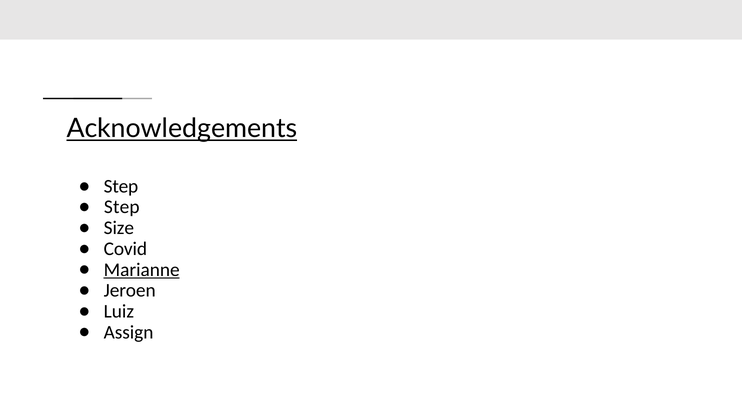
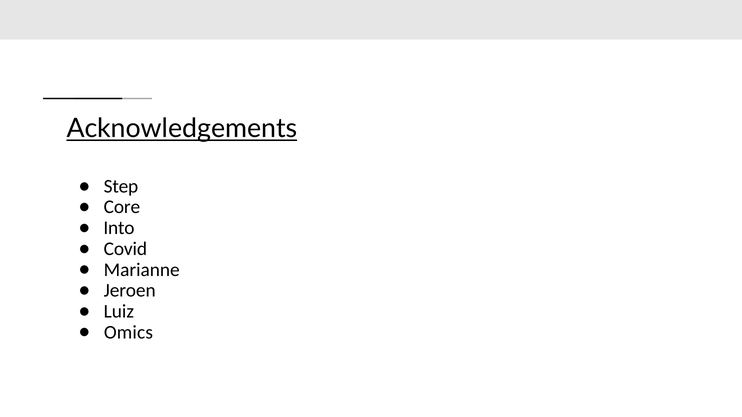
Step at (122, 207): Step -> Core
Size: Size -> Into
Marianne underline: present -> none
Assign: Assign -> Omics
